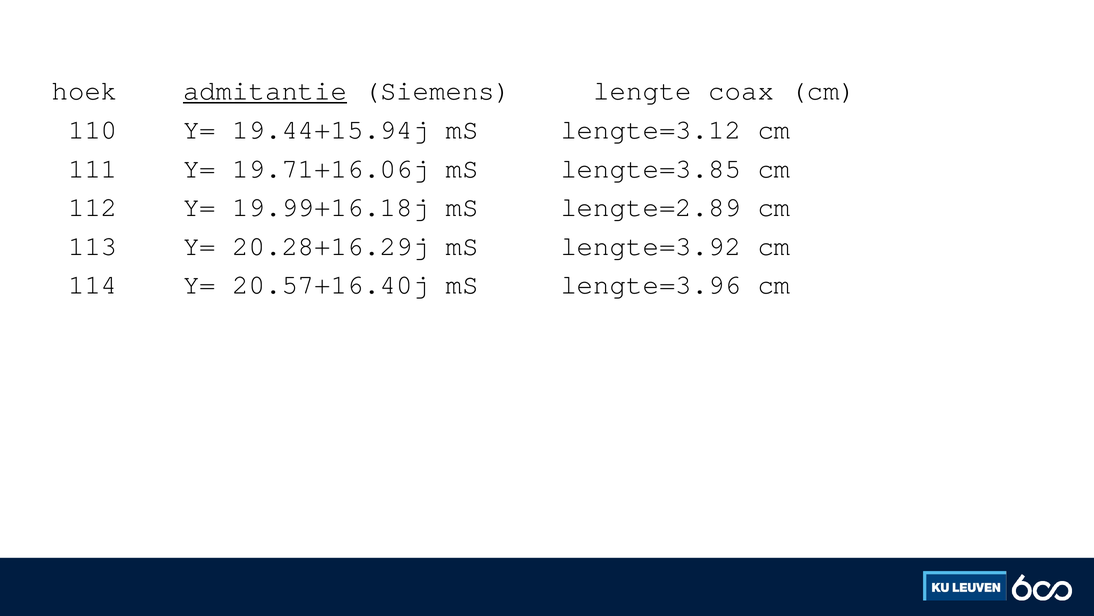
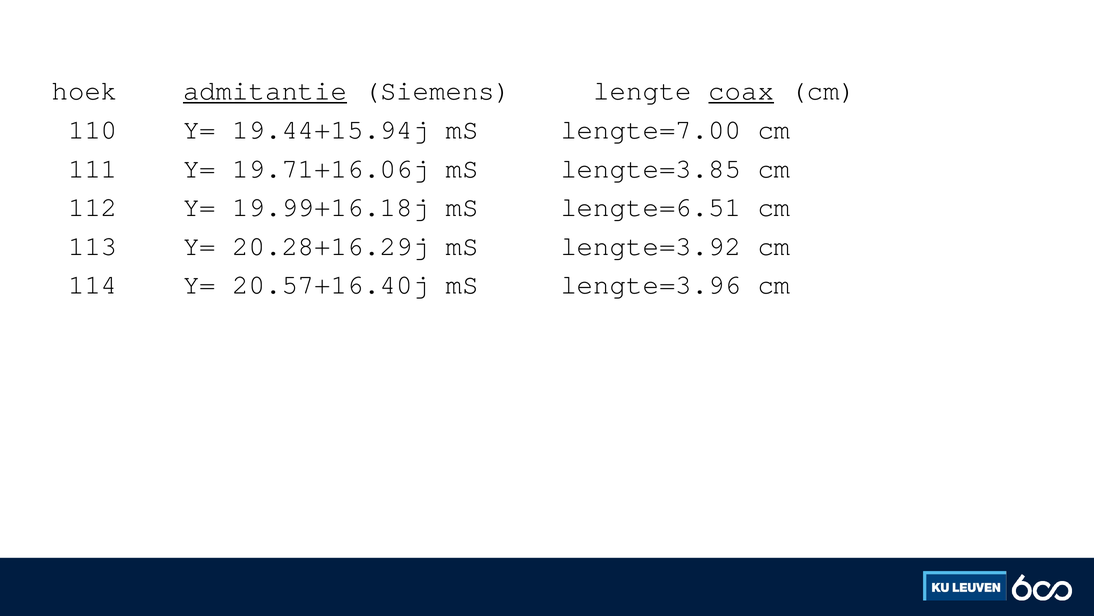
coax underline: none -> present
lengte=3.12: lengte=3.12 -> lengte=7.00
lengte=2.89: lengte=2.89 -> lengte=6.51
